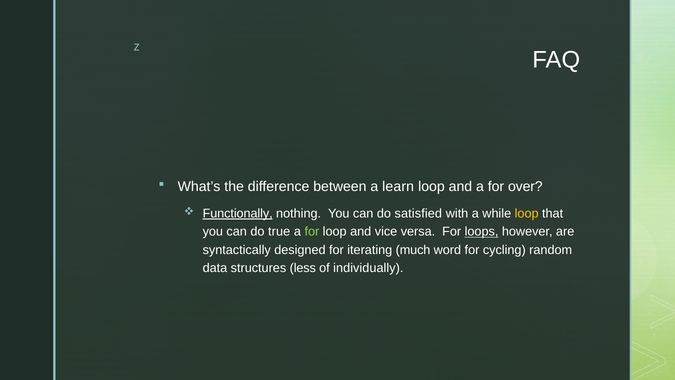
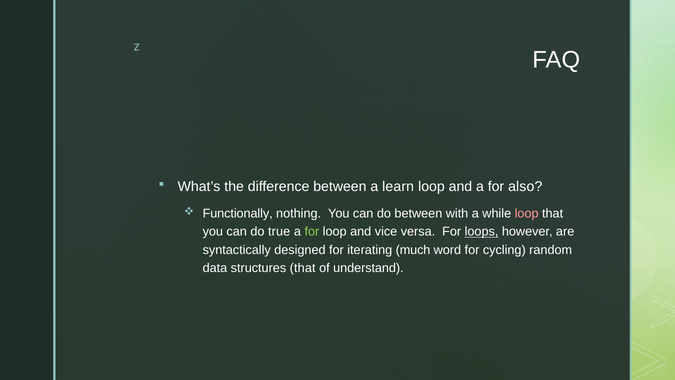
over: over -> also
Functionally underline: present -> none
do satisfied: satisfied -> between
loop at (527, 213) colour: yellow -> pink
structures less: less -> that
individually: individually -> understand
